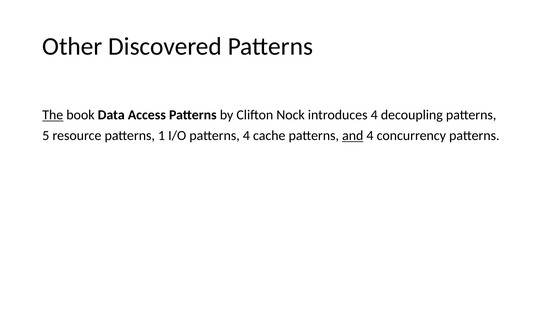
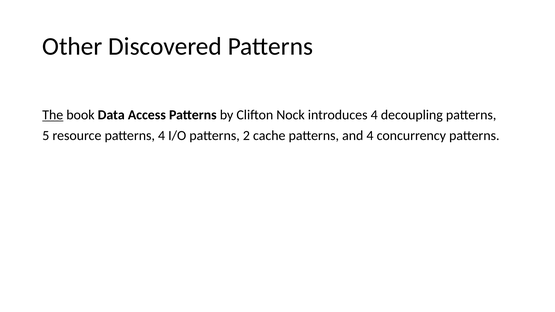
patterns 1: 1 -> 4
patterns 4: 4 -> 2
and underline: present -> none
